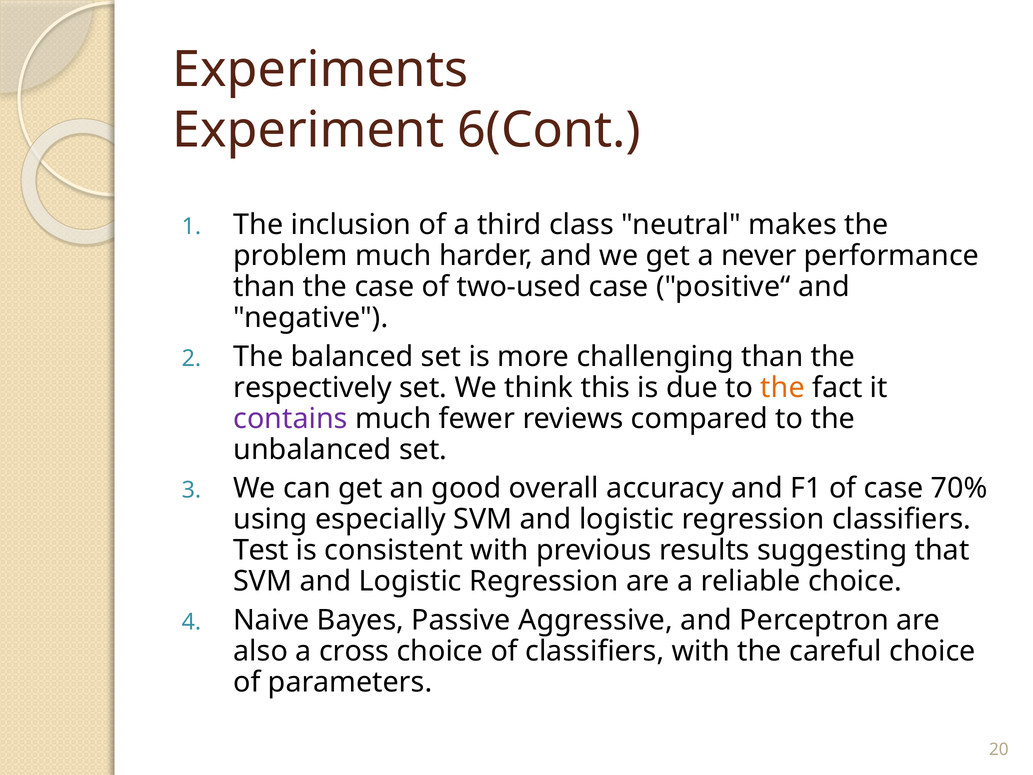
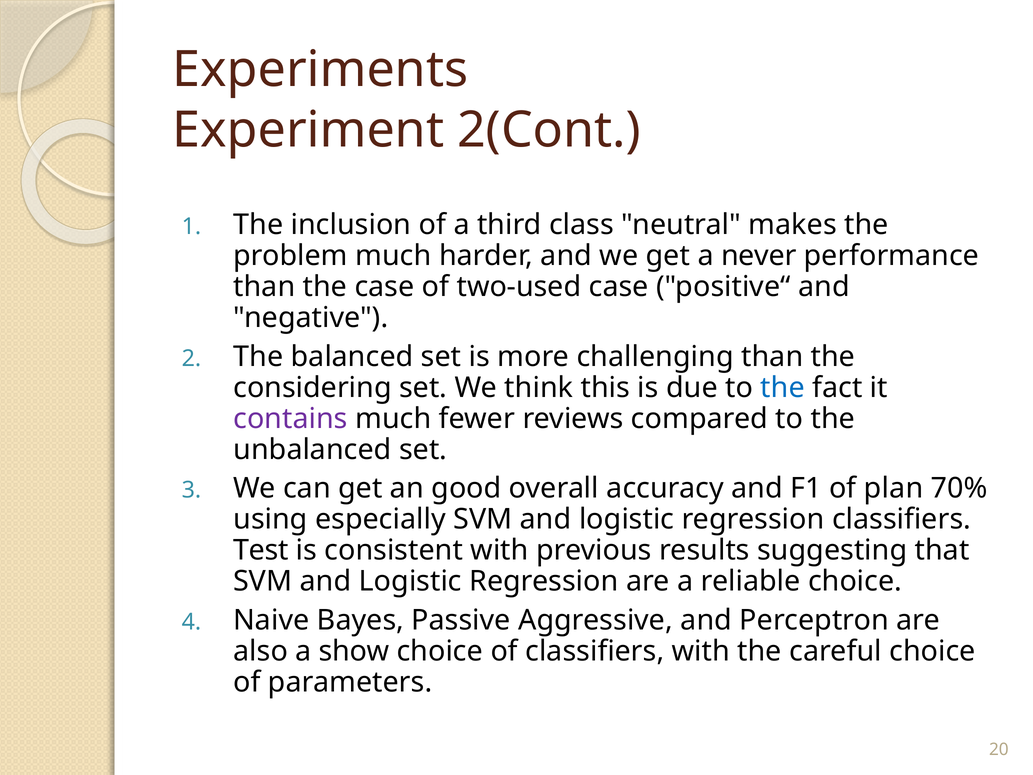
6(Cont: 6(Cont -> 2(Cont
respectively: respectively -> considering
the at (783, 388) colour: orange -> blue
of case: case -> plan
cross: cross -> show
